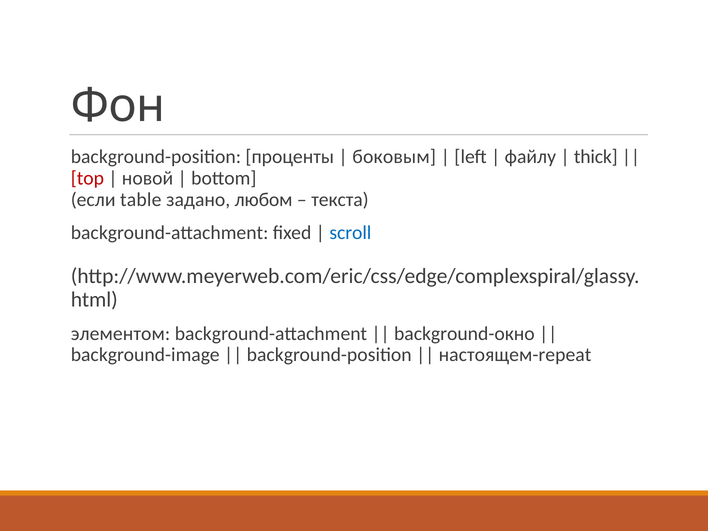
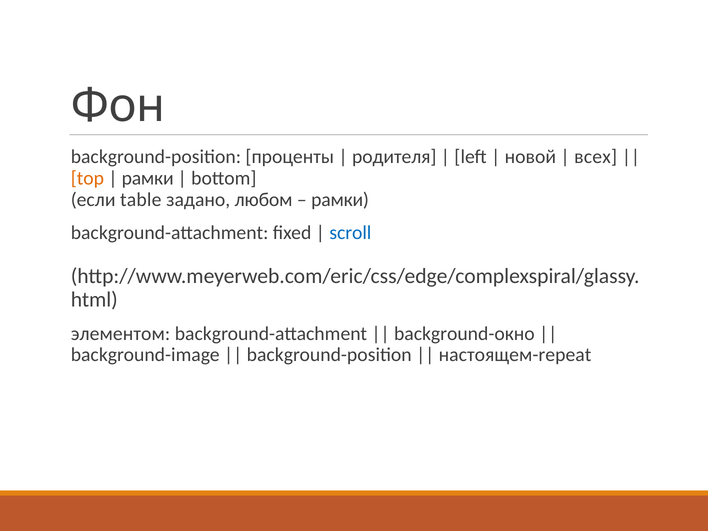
боковым: боковым -> родителя
файлу: файлу -> новой
thick: thick -> всех
top colour: red -> orange
новой at (148, 178): новой -> рамки
текста at (340, 200): текста -> рамки
